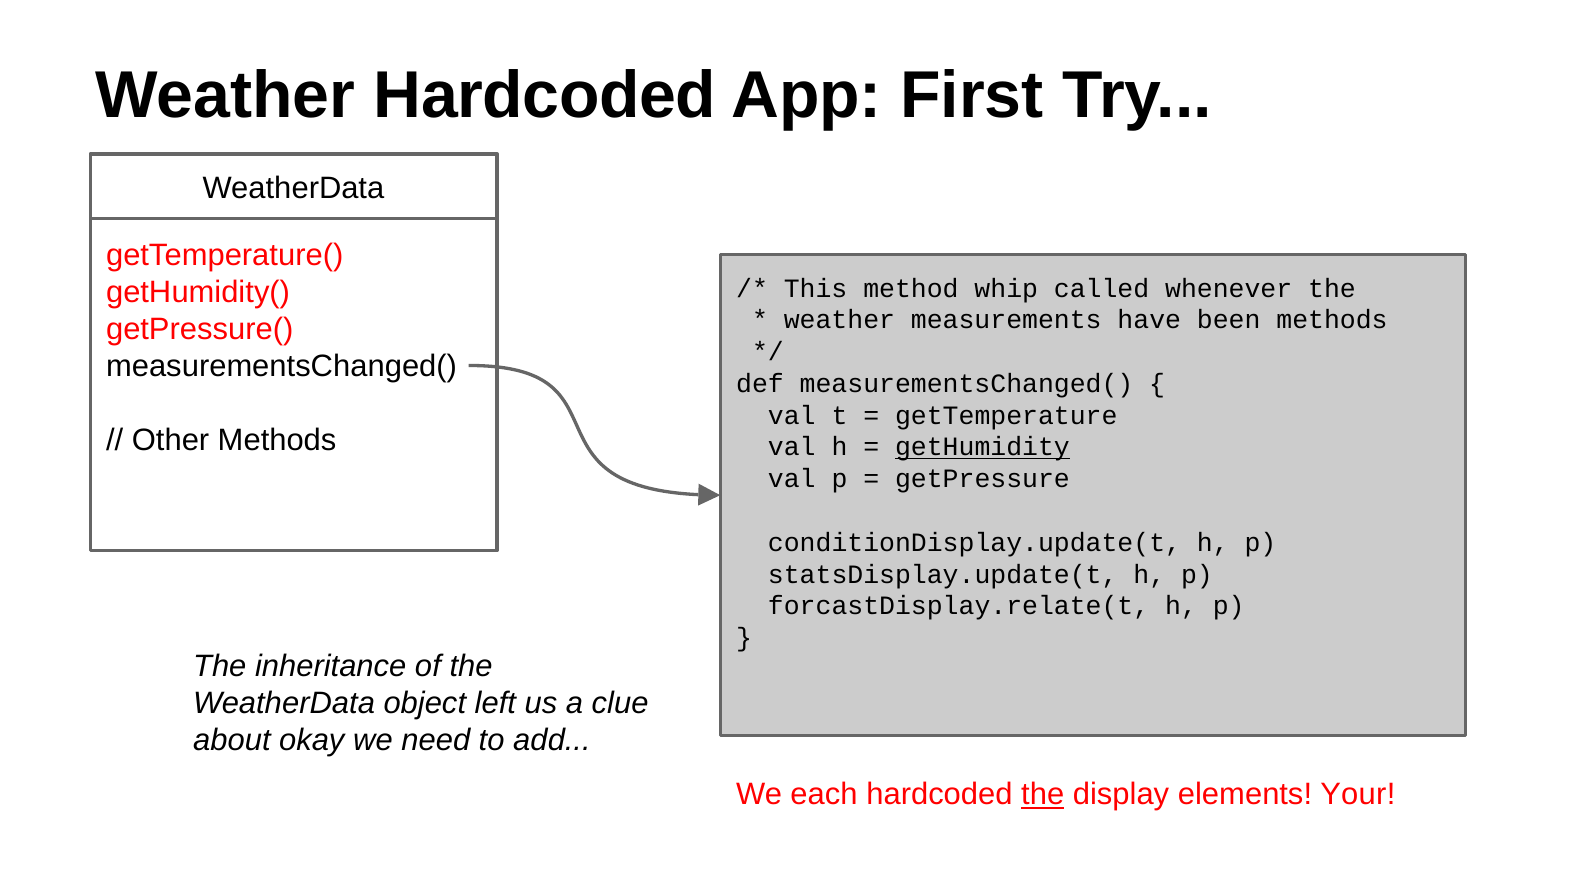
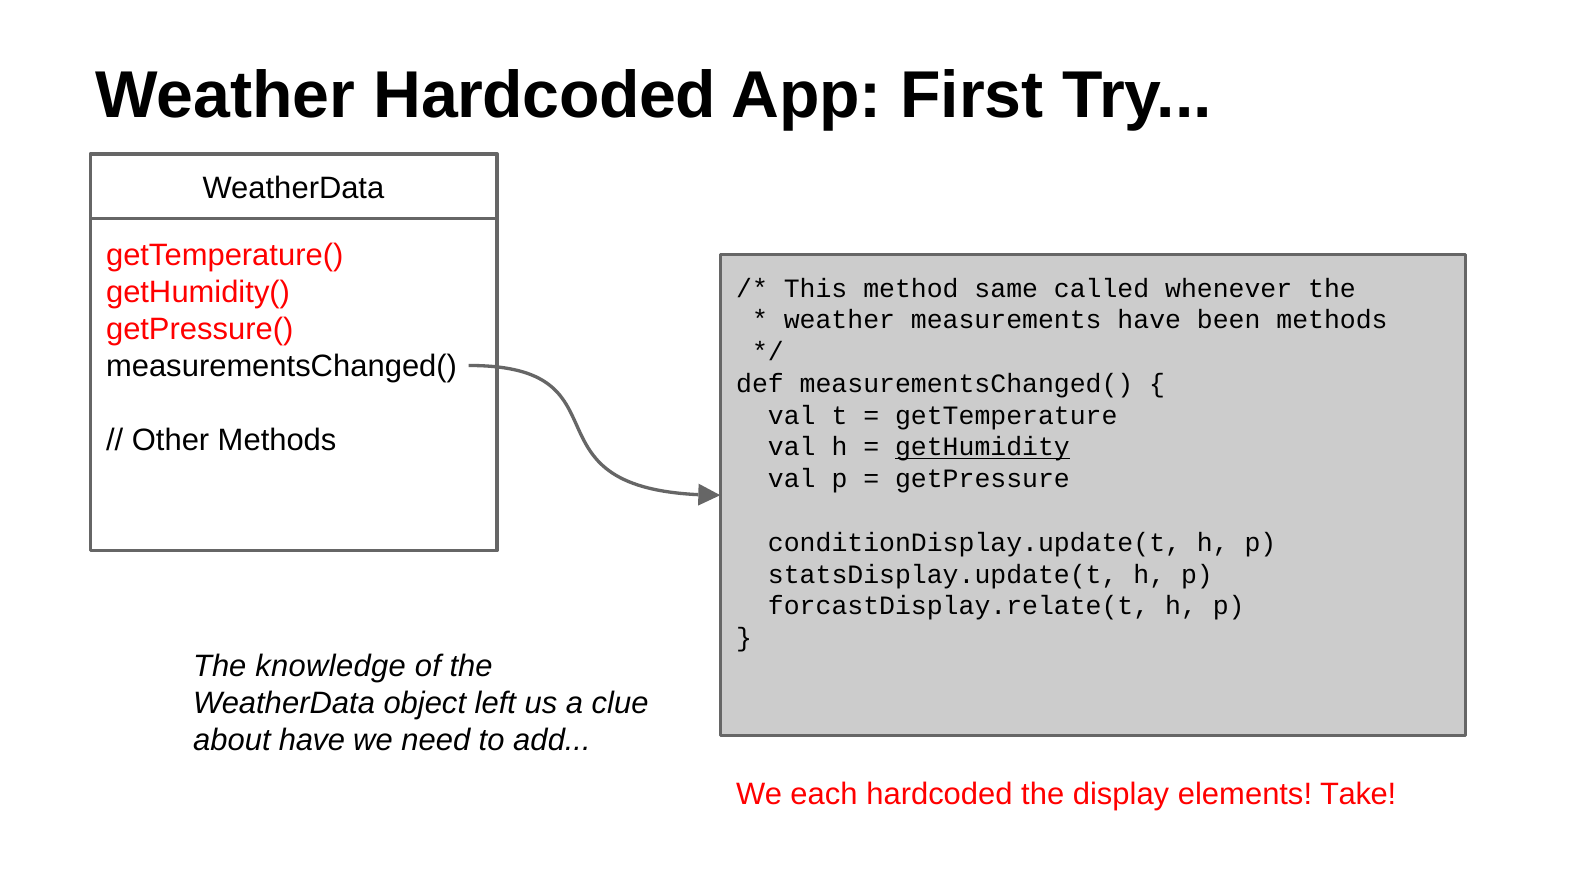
whip: whip -> same
inheritance: inheritance -> knowledge
about okay: okay -> have
the at (1043, 795) underline: present -> none
Your: Your -> Take
